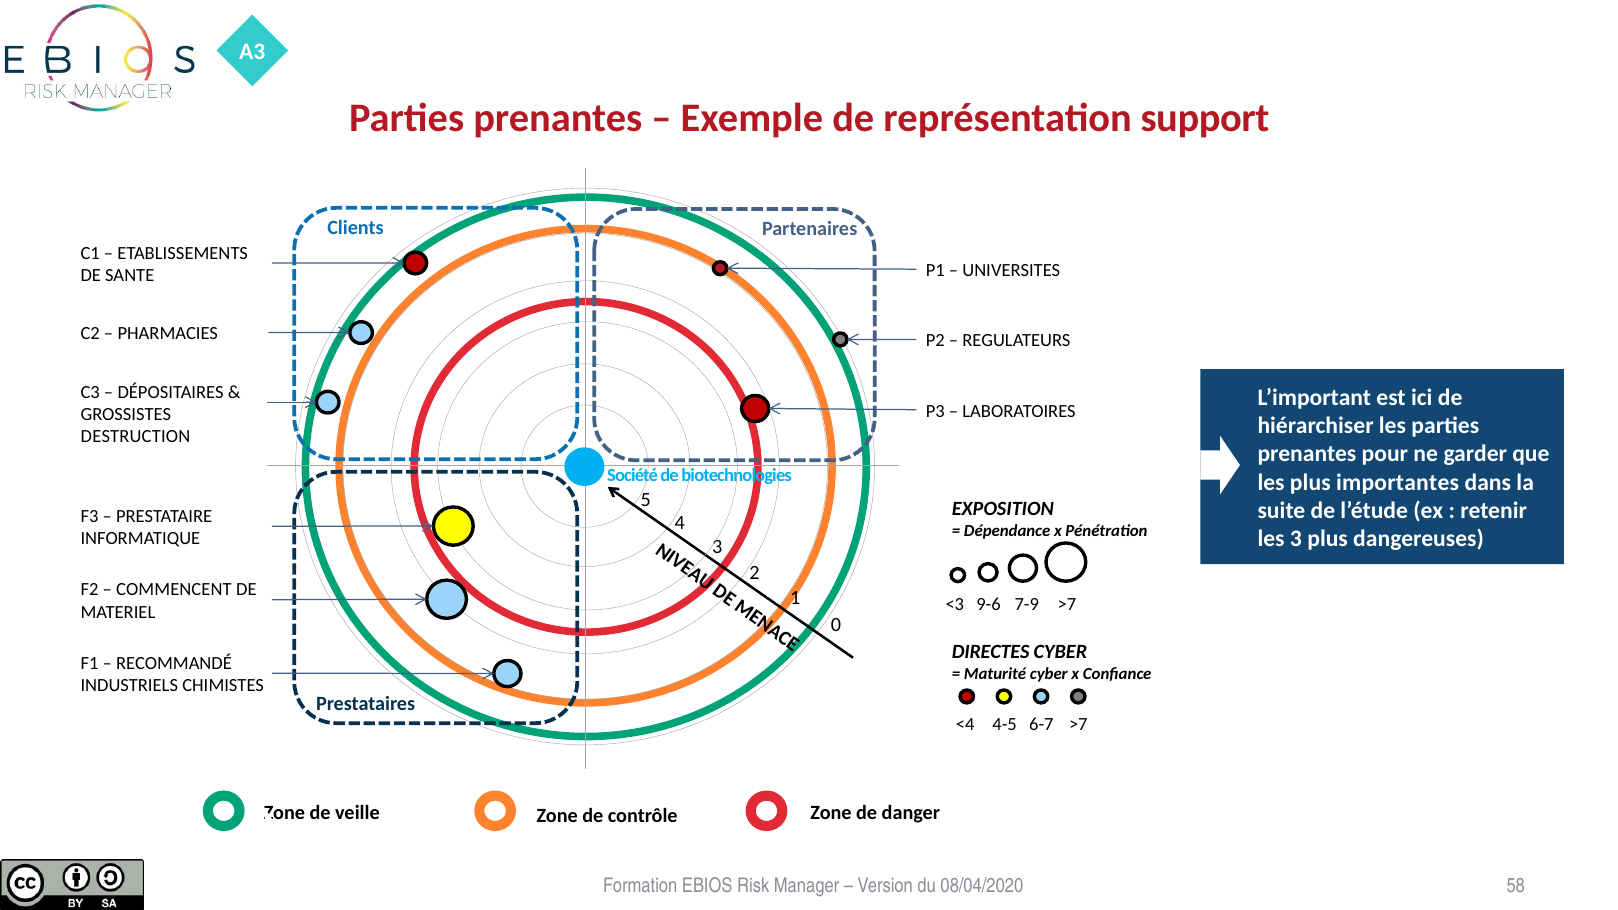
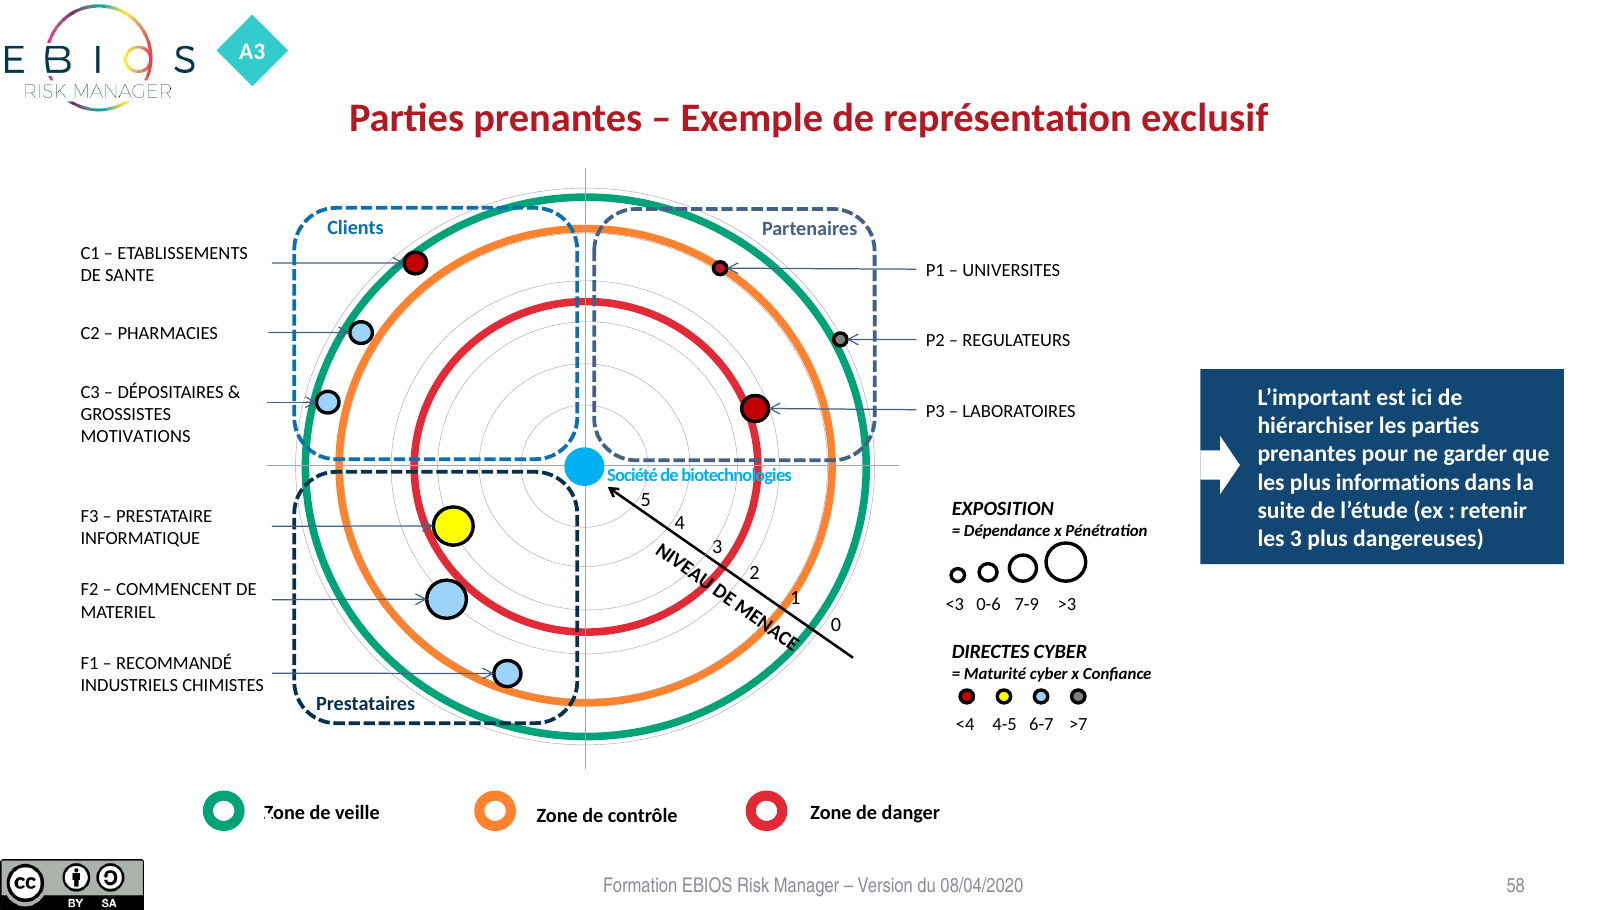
support: support -> exclusif
DESTRUCTION: DESTRUCTION -> MOTIVATIONS
importantes: importantes -> informations
9-6: 9-6 -> 0-6
7-9 >7: >7 -> >3
